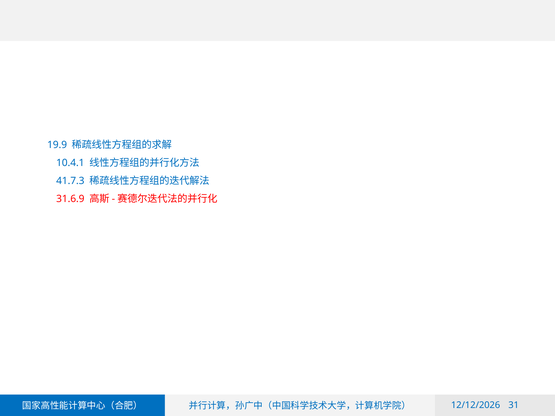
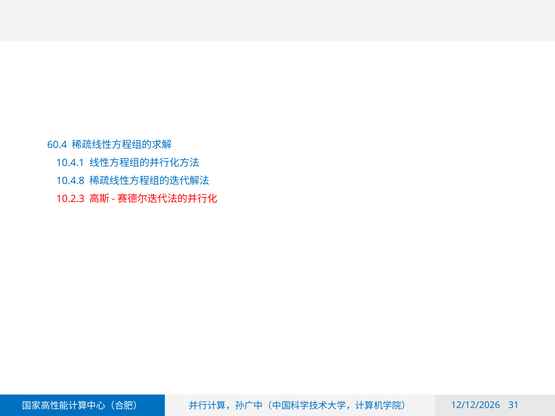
19.9: 19.9 -> 60.4
41.7.3: 41.7.3 -> 10.4.8
31.6.9: 31.6.9 -> 10.2.3
